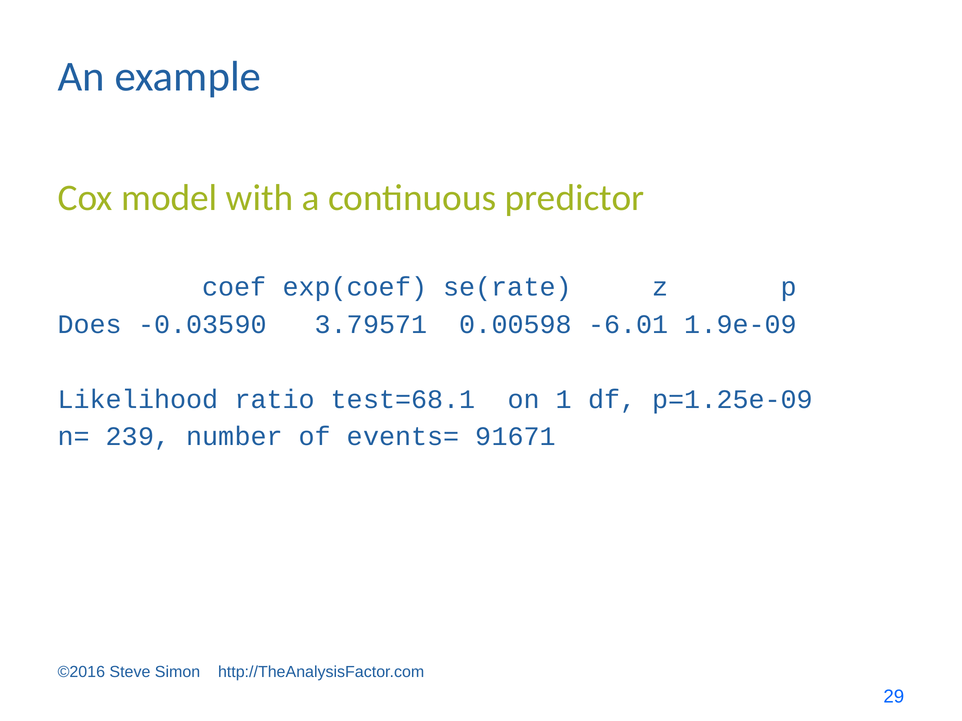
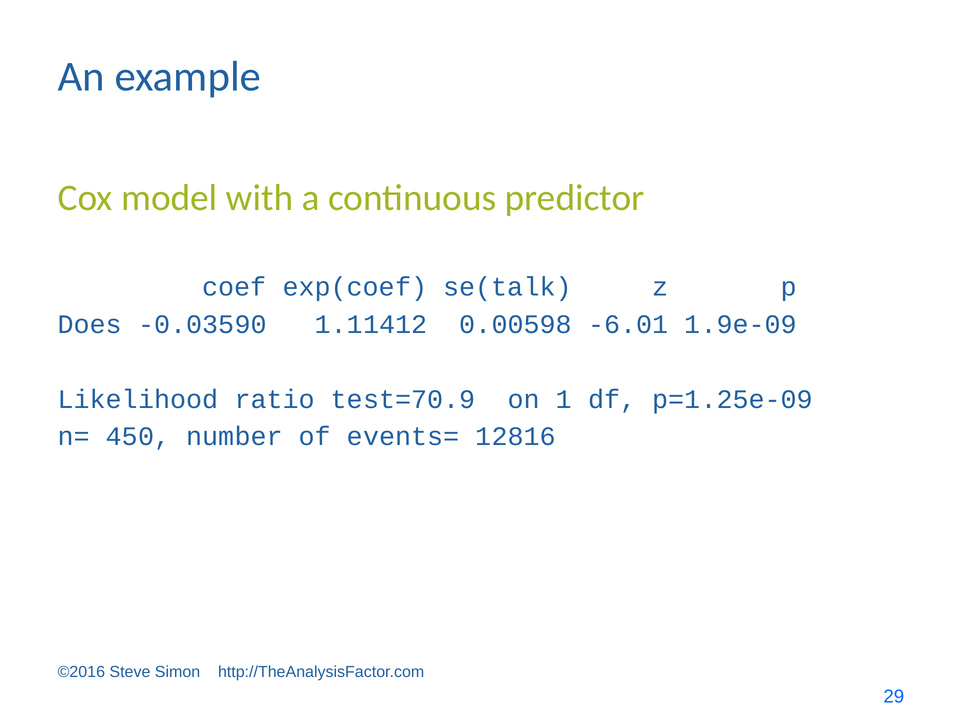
se(rate: se(rate -> se(talk
3.79571: 3.79571 -> 1.11412
test=68.1: test=68.1 -> test=70.9
239: 239 -> 450
91671: 91671 -> 12816
